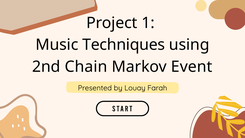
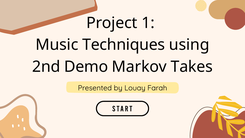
Chain: Chain -> Demo
Event: Event -> Takes
